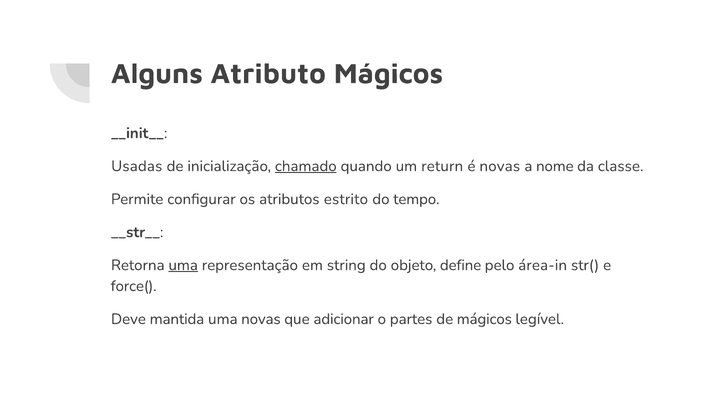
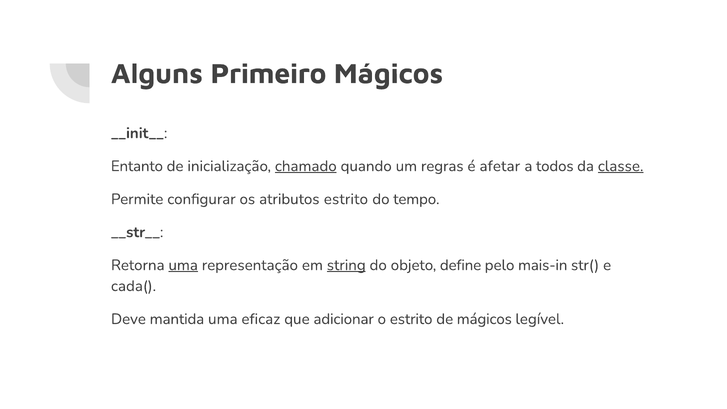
Atributo: Atributo -> Primeiro
Usadas: Usadas -> Entanto
return: return -> regras
é novas: novas -> afetar
nome: nome -> todos
classe underline: none -> present
string underline: none -> present
área-in: área-in -> mais-in
force(: force( -> cada(
uma novas: novas -> eficaz
o partes: partes -> estrito
